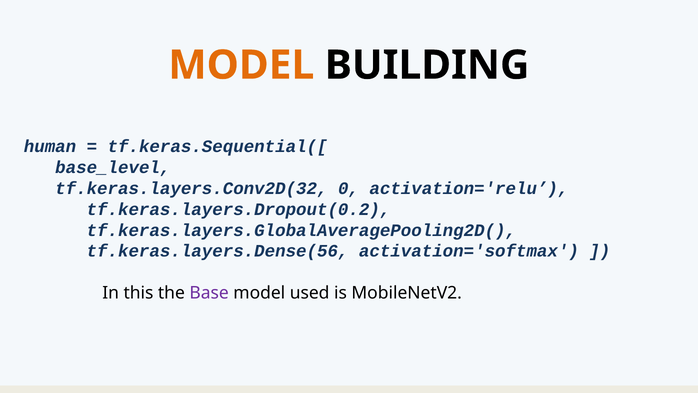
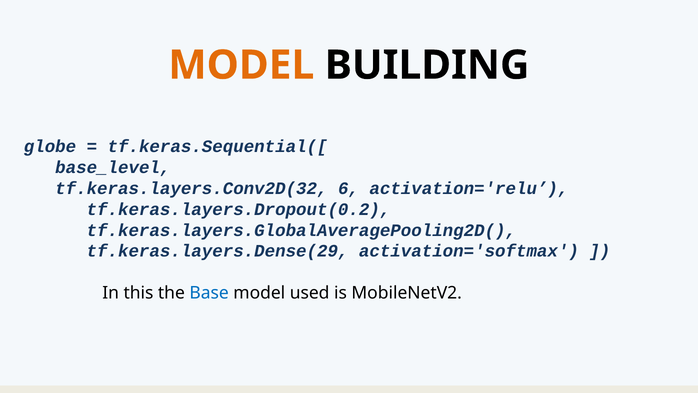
human: human -> globe
0: 0 -> 6
tf.keras.layers.Dense(56: tf.keras.layers.Dense(56 -> tf.keras.layers.Dense(29
Base colour: purple -> blue
